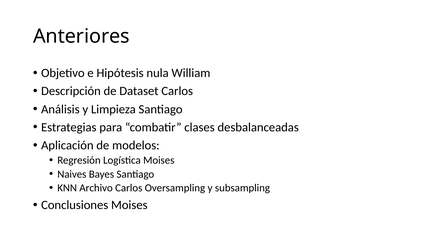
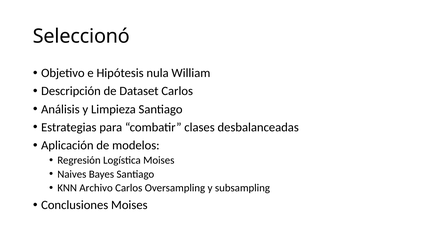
Anteriores: Anteriores -> Seleccionó
